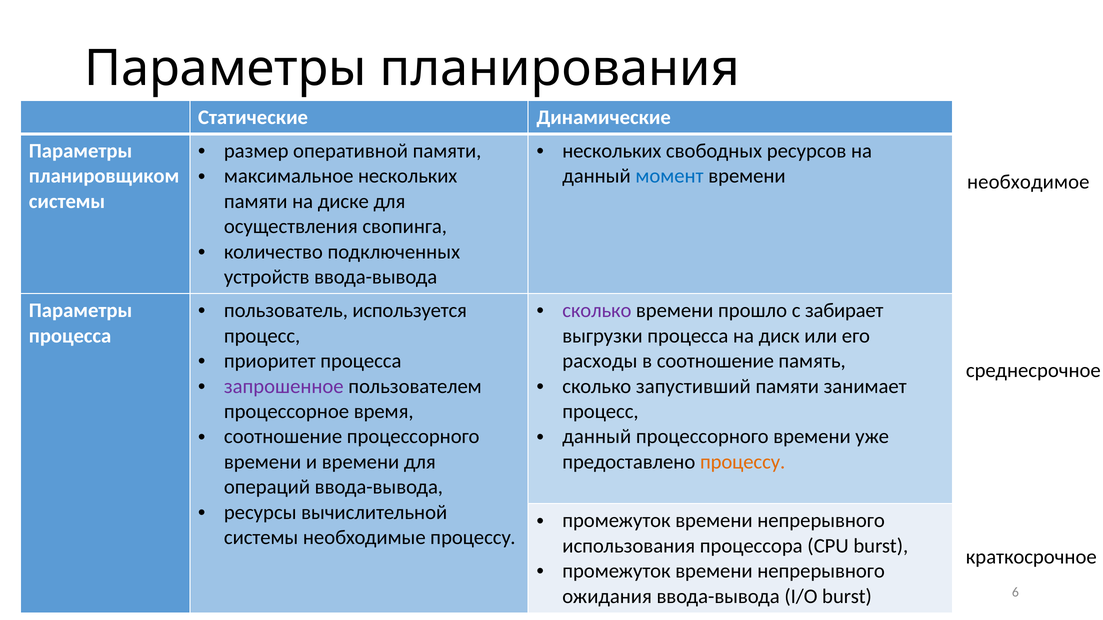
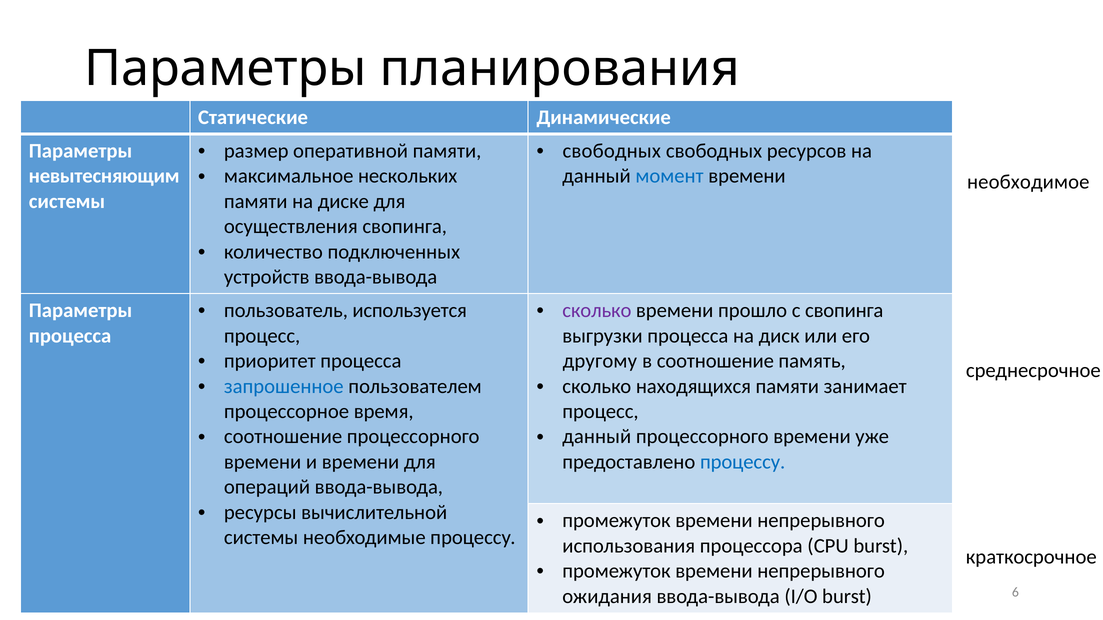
нескольких at (612, 151): нескольких -> свободных
планировщиком: планировщиком -> невытесняющим
с забирает: забирает -> свопинга
расходы: расходы -> другому
запрошенное colour: purple -> blue
запустивший: запустивший -> находящихся
процессу at (743, 462) colour: orange -> blue
